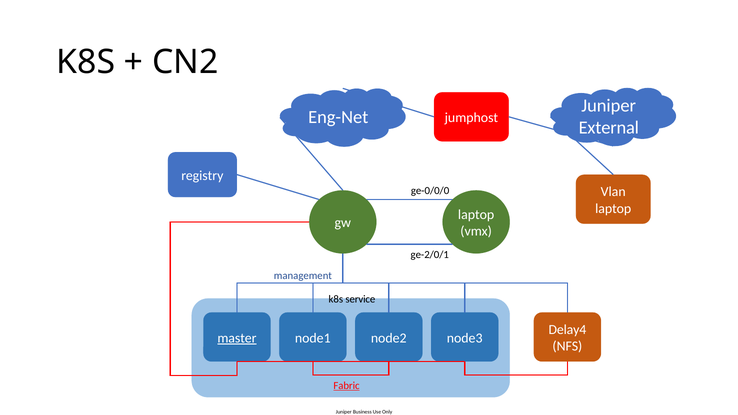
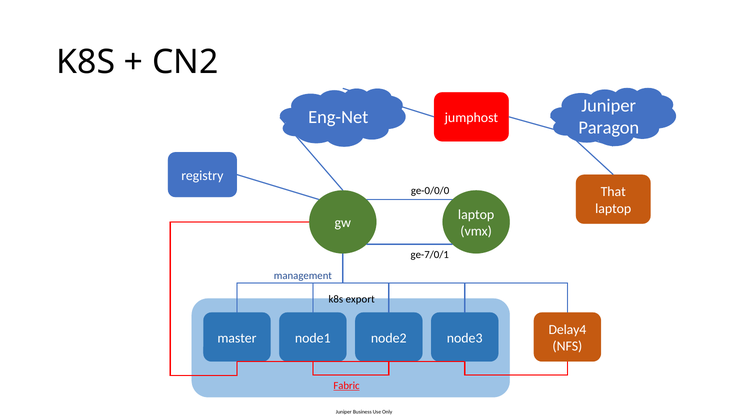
External: External -> Paragon
Vlan: Vlan -> That
ge-2/0/1: ge-2/0/1 -> ge-7/0/1
service: service -> export
master underline: present -> none
